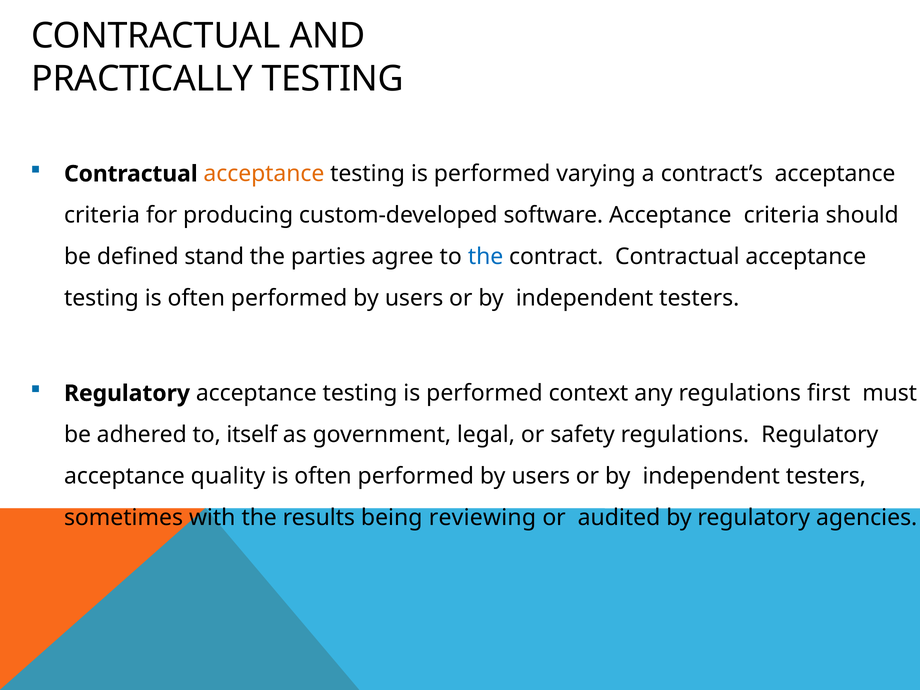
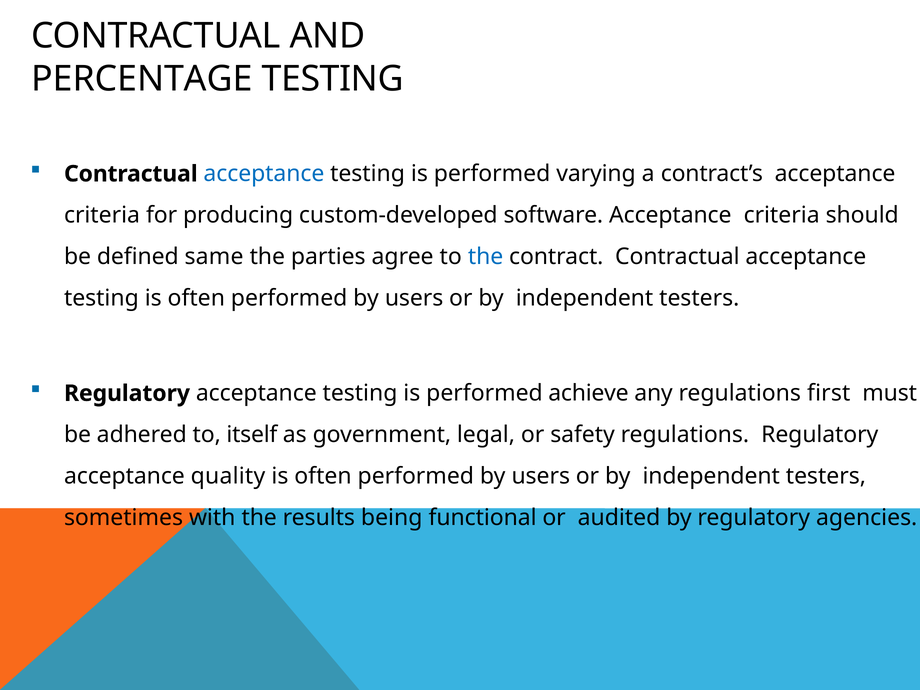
PRACTICALLY: PRACTICALLY -> PERCENTAGE
acceptance at (264, 174) colour: orange -> blue
stand: stand -> same
context: context -> achieve
reviewing: reviewing -> functional
